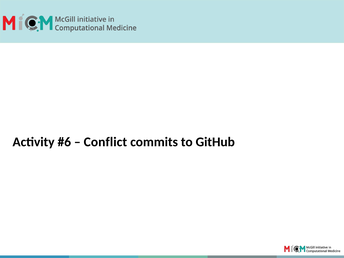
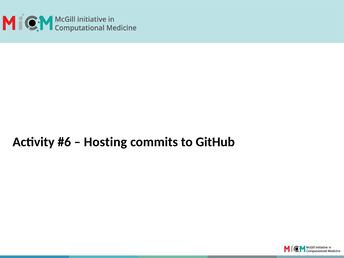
Conflict: Conflict -> Hosting
